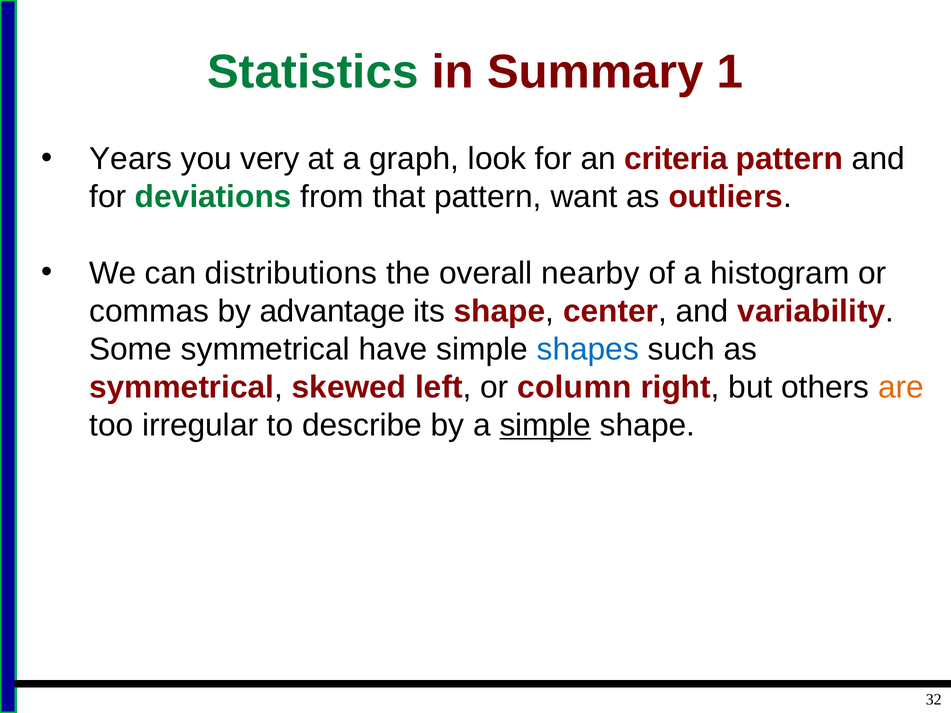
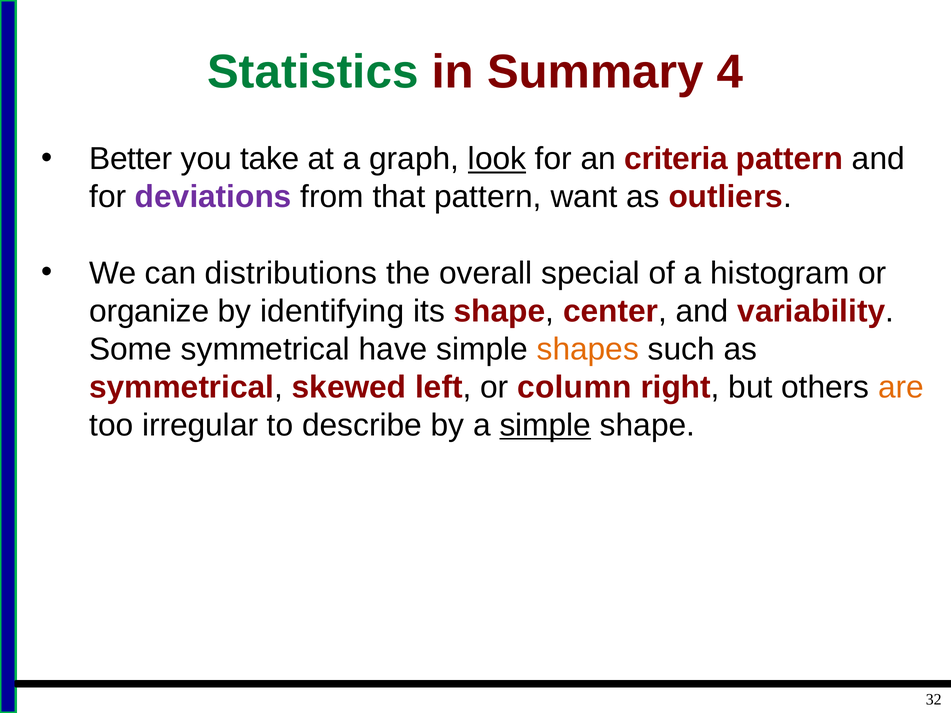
1: 1 -> 4
Years: Years -> Better
very: very -> take
look underline: none -> present
deviations colour: green -> purple
nearby: nearby -> special
commas: commas -> organize
advantage: advantage -> identifying
shapes colour: blue -> orange
